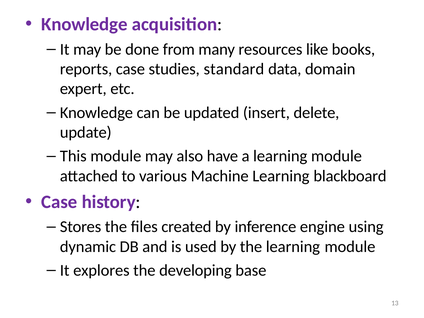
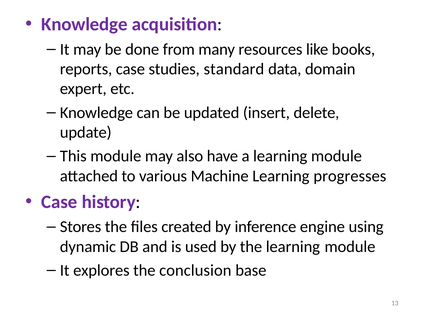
blackboard: blackboard -> progresses
developing: developing -> conclusion
